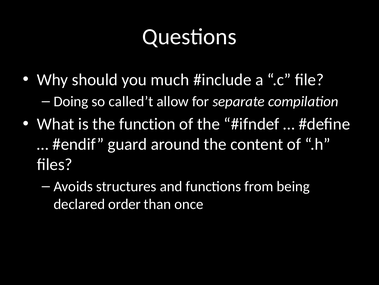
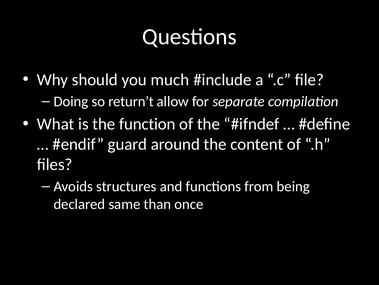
called’t: called’t -> return’t
order: order -> same
